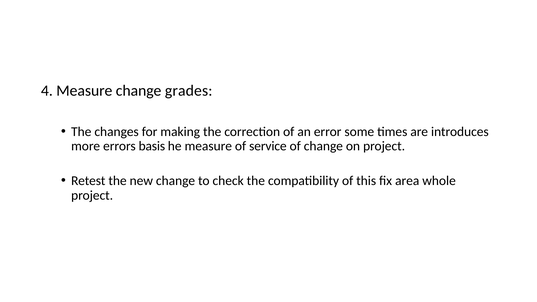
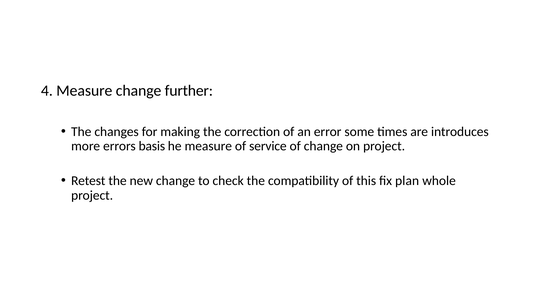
grades: grades -> further
area: area -> plan
